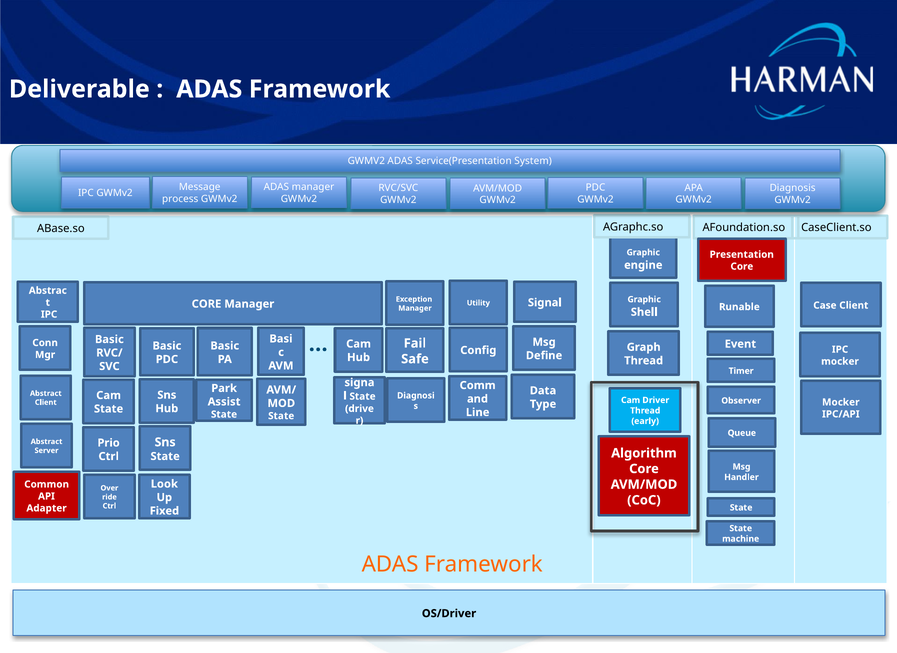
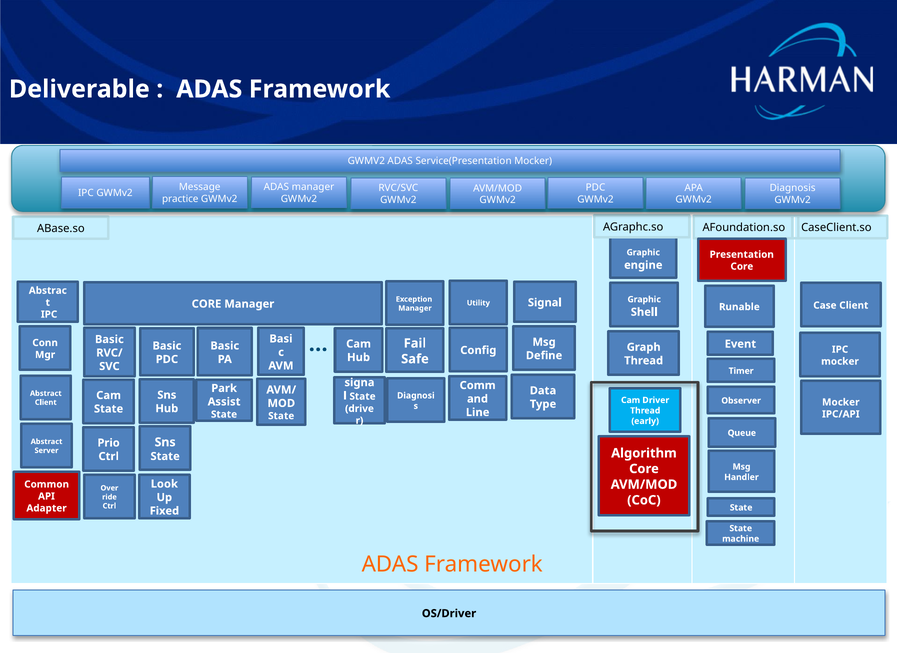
Service(Presentation System: System -> Mocker
process: process -> practice
